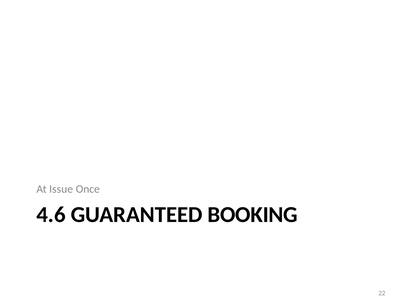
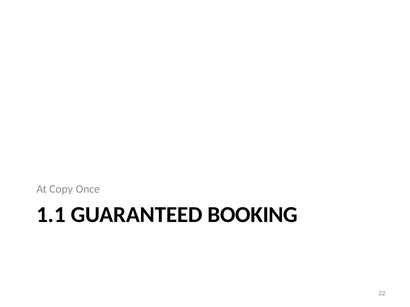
Issue: Issue -> Copy
4.6: 4.6 -> 1.1
